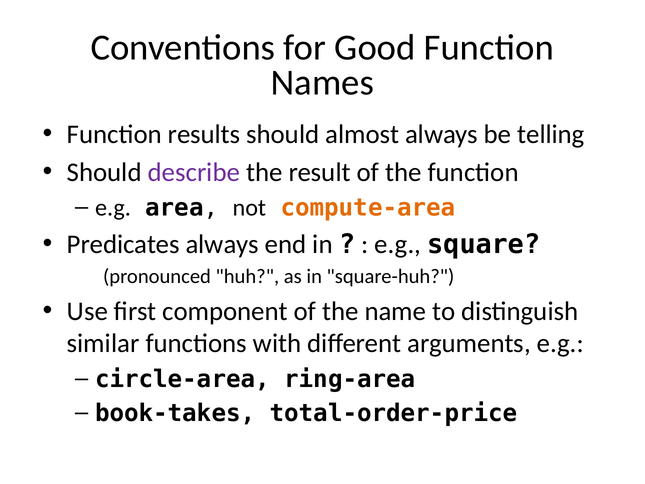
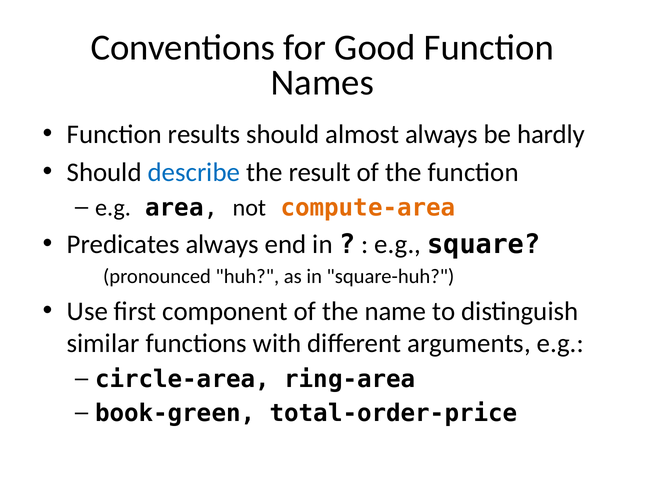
telling: telling -> hardly
describe colour: purple -> blue
book-takes: book-takes -> book-green
